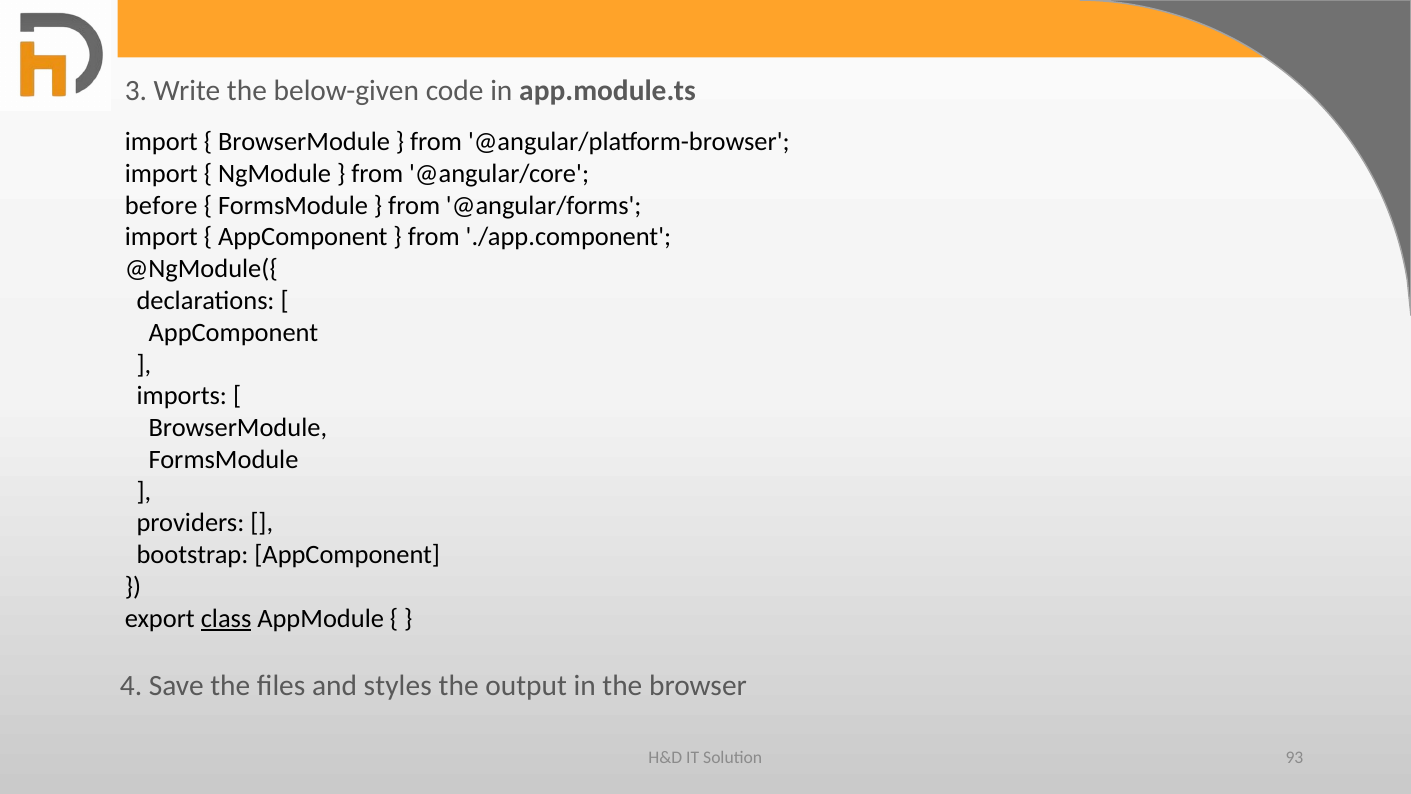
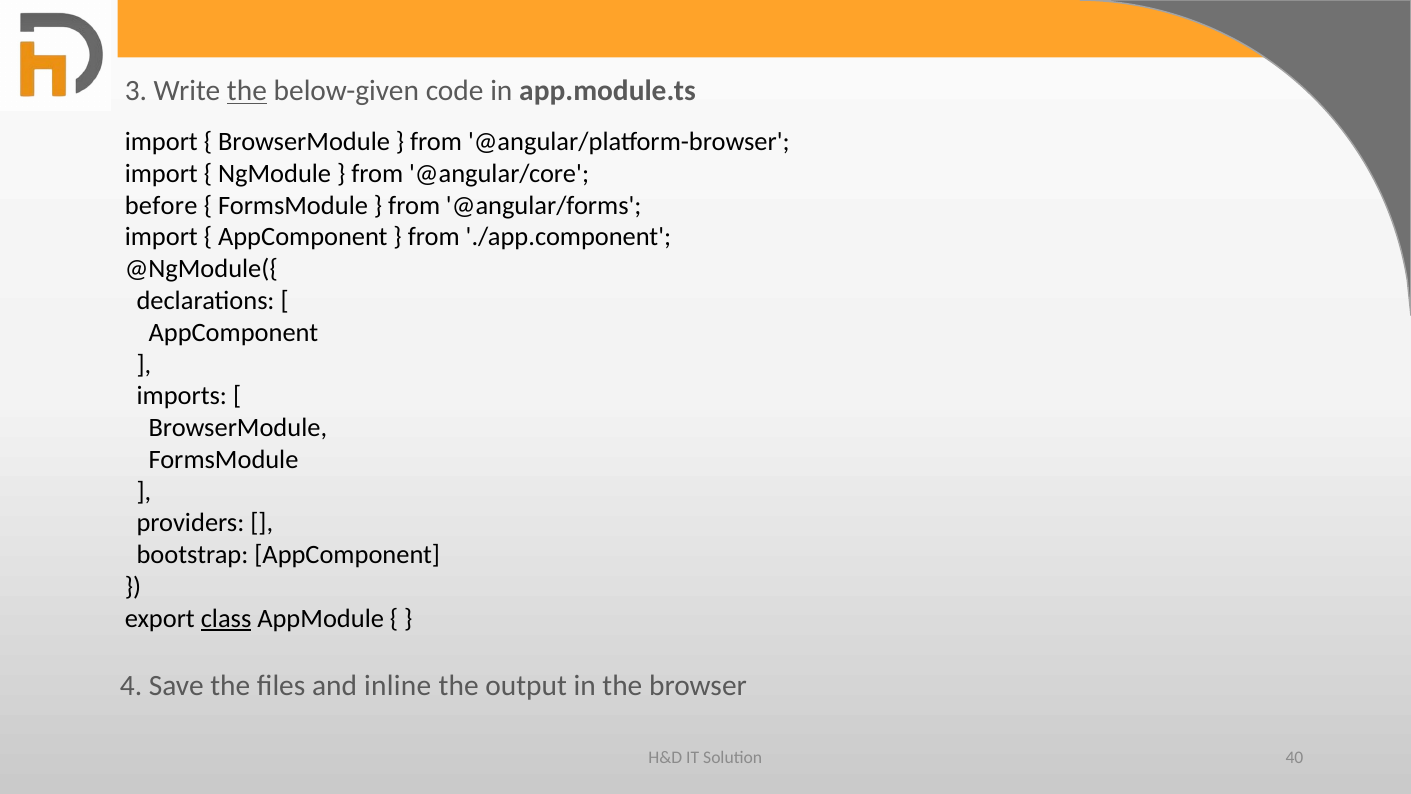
the at (247, 91) underline: none -> present
styles: styles -> inline
93: 93 -> 40
